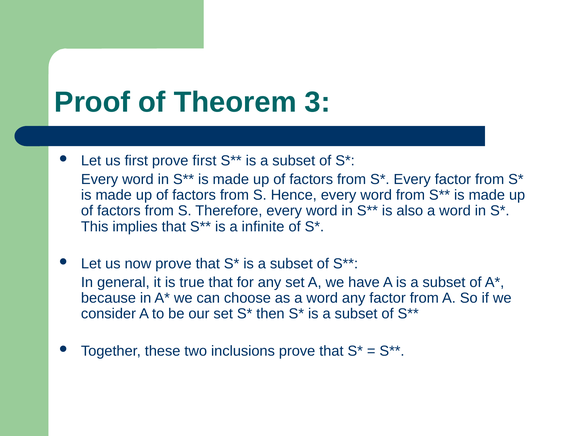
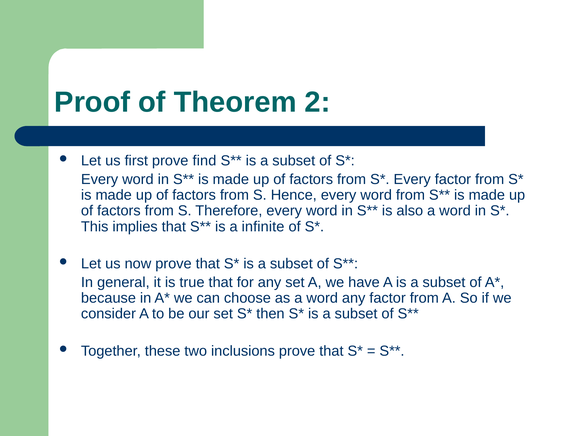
3: 3 -> 2
prove first: first -> find
